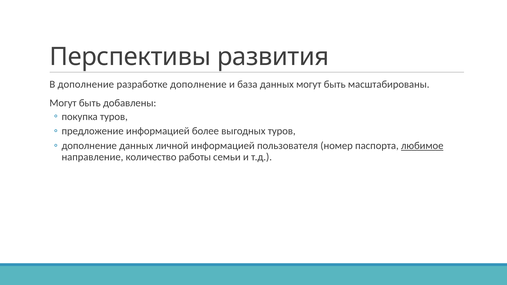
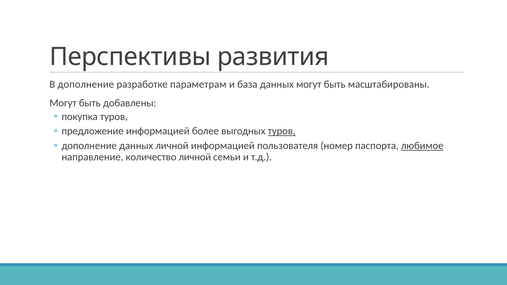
разработке дополнение: дополнение -> параметрам
туров at (282, 131) underline: none -> present
количество работы: работы -> личной
